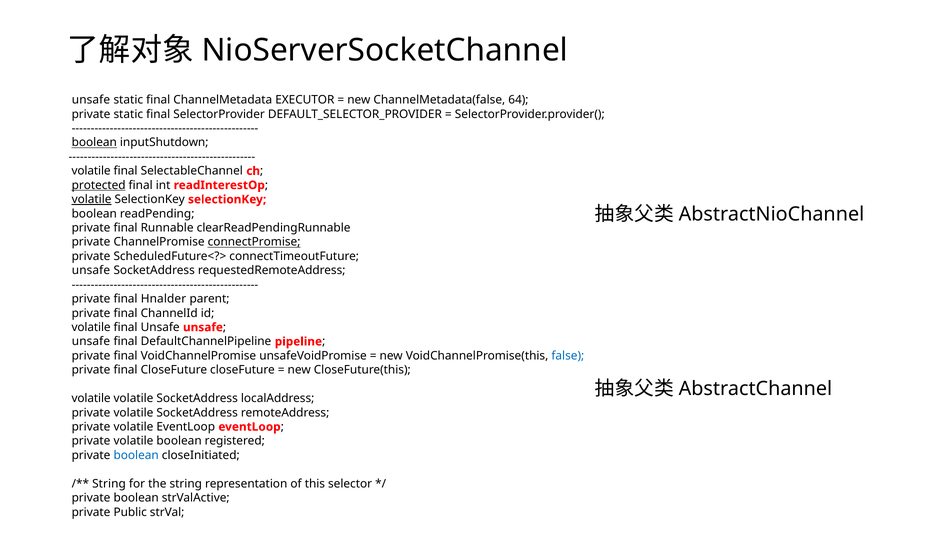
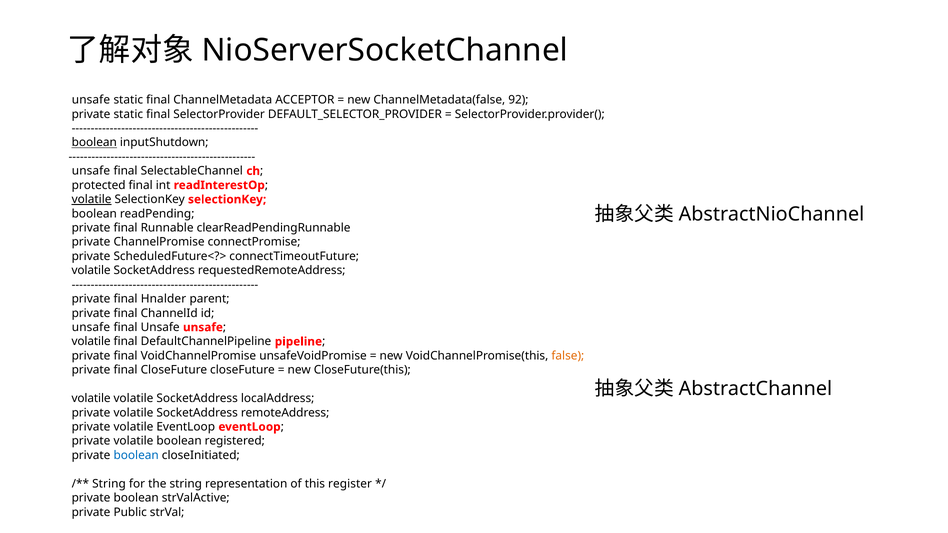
EXECUTOR: EXECUTOR -> ACCEPTOR
64: 64 -> 92
volatile at (91, 171): volatile -> unsafe
protected underline: present -> none
connectPromise underline: present -> none
unsafe at (91, 271): unsafe -> volatile
volatile at (91, 327): volatile -> unsafe
unsafe at (91, 342): unsafe -> volatile
false colour: blue -> orange
selector: selector -> register
